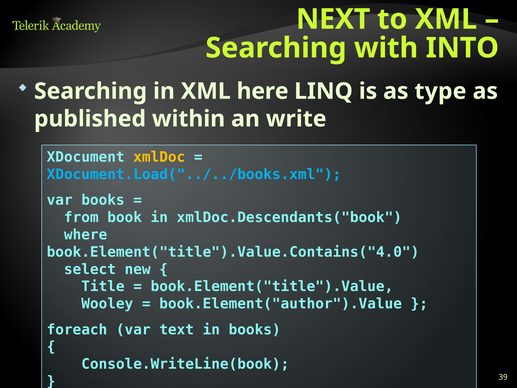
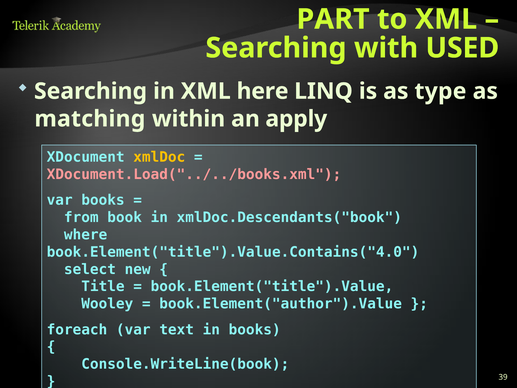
NEXT: NEXT -> PART
INTO: INTO -> USED
published: published -> matching
write: write -> apply
XDocument.Load("../../books.xml colour: light blue -> pink
